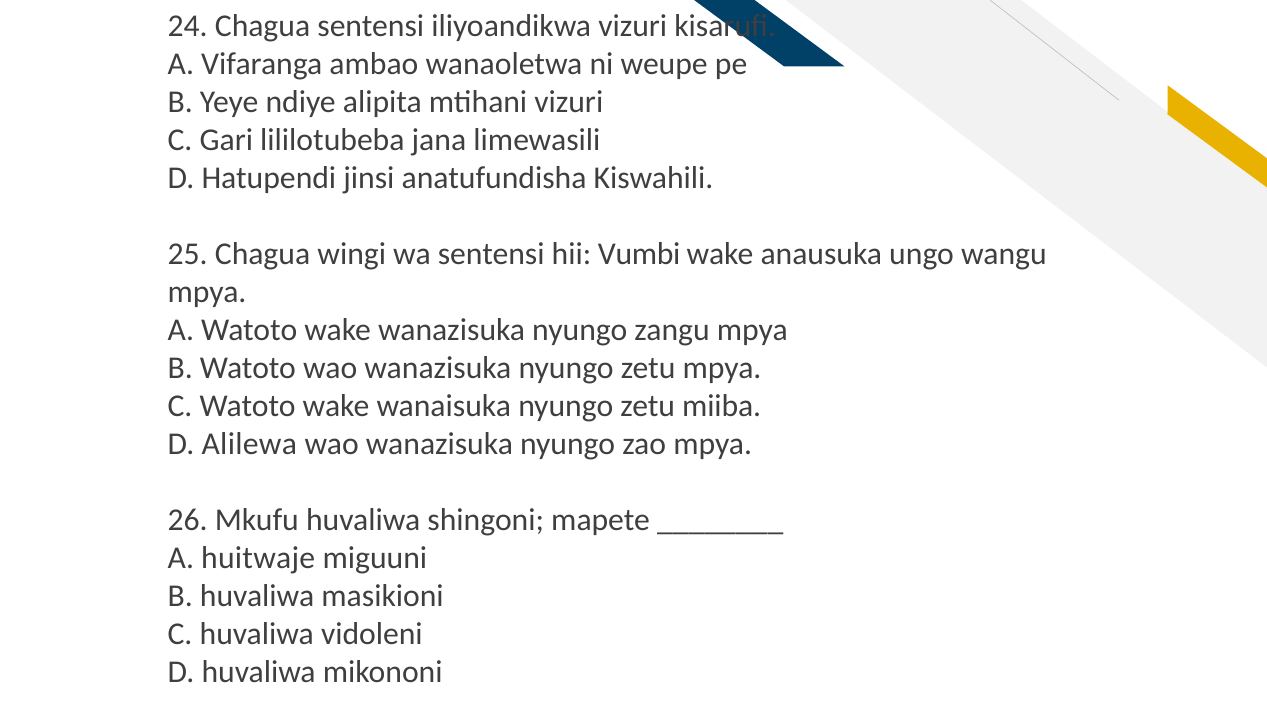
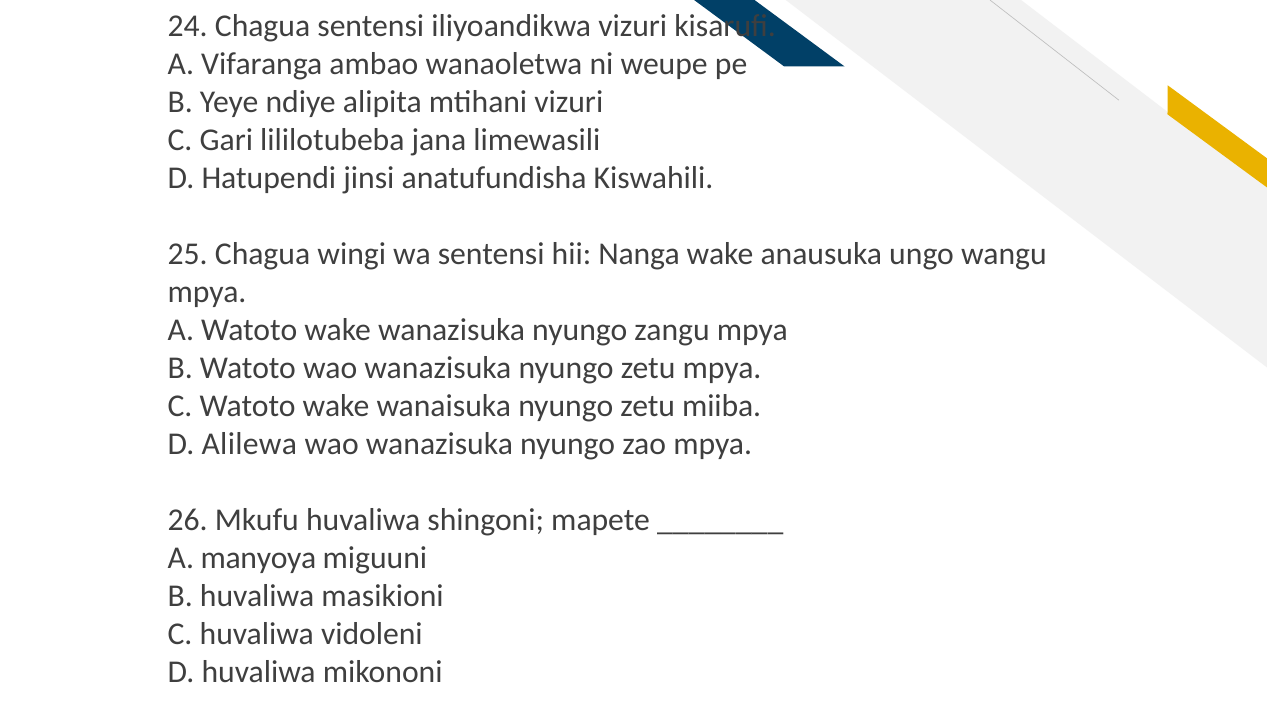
Vumbi: Vumbi -> Nanga
huitwaje: huitwaje -> manyoya
